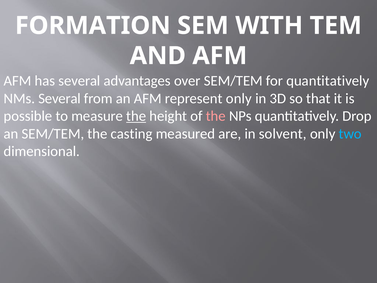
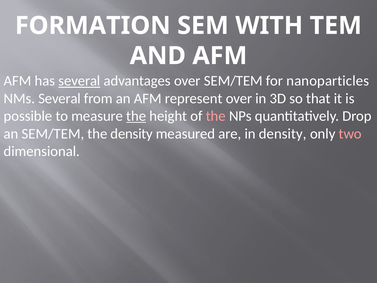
several at (79, 81) underline: none -> present
for quantitatively: quantitatively -> nanoparticles
represent only: only -> over
the casting: casting -> density
in solvent: solvent -> density
two colour: light blue -> pink
